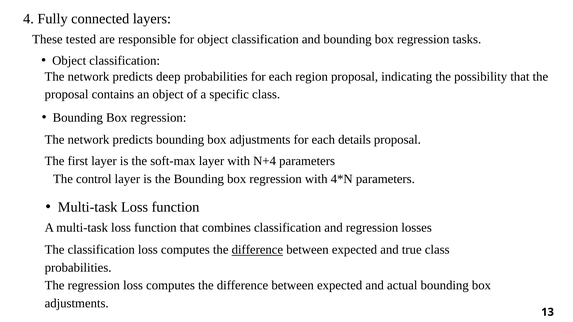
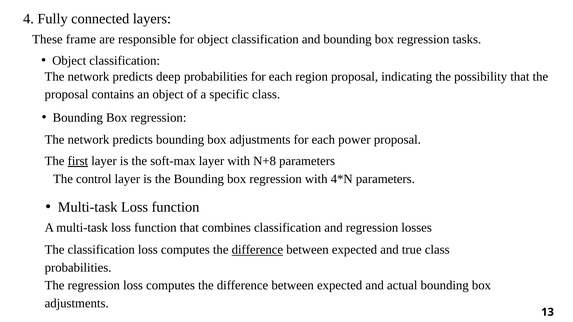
tested: tested -> frame
details: details -> power
first underline: none -> present
N+4: N+4 -> N+8
